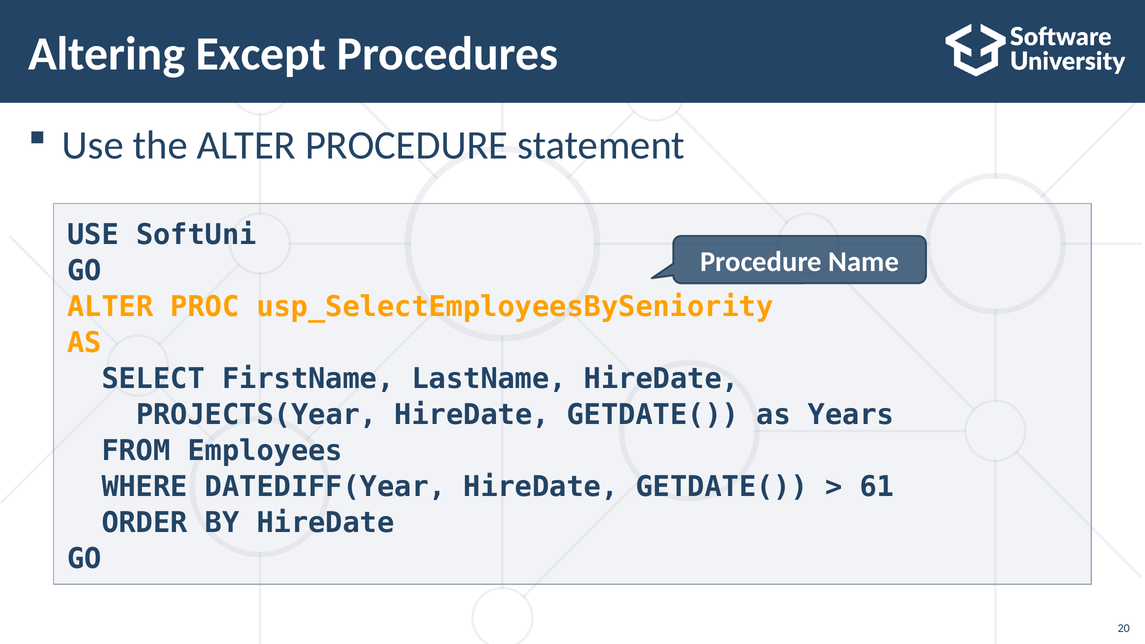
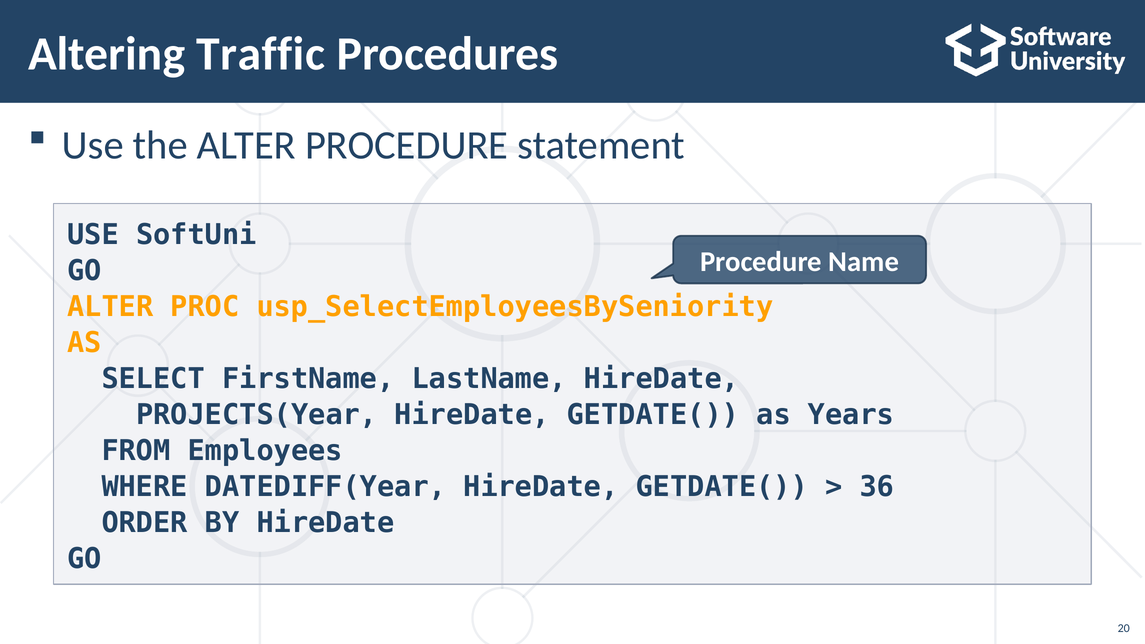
Except: Except -> Traffic
61: 61 -> 36
